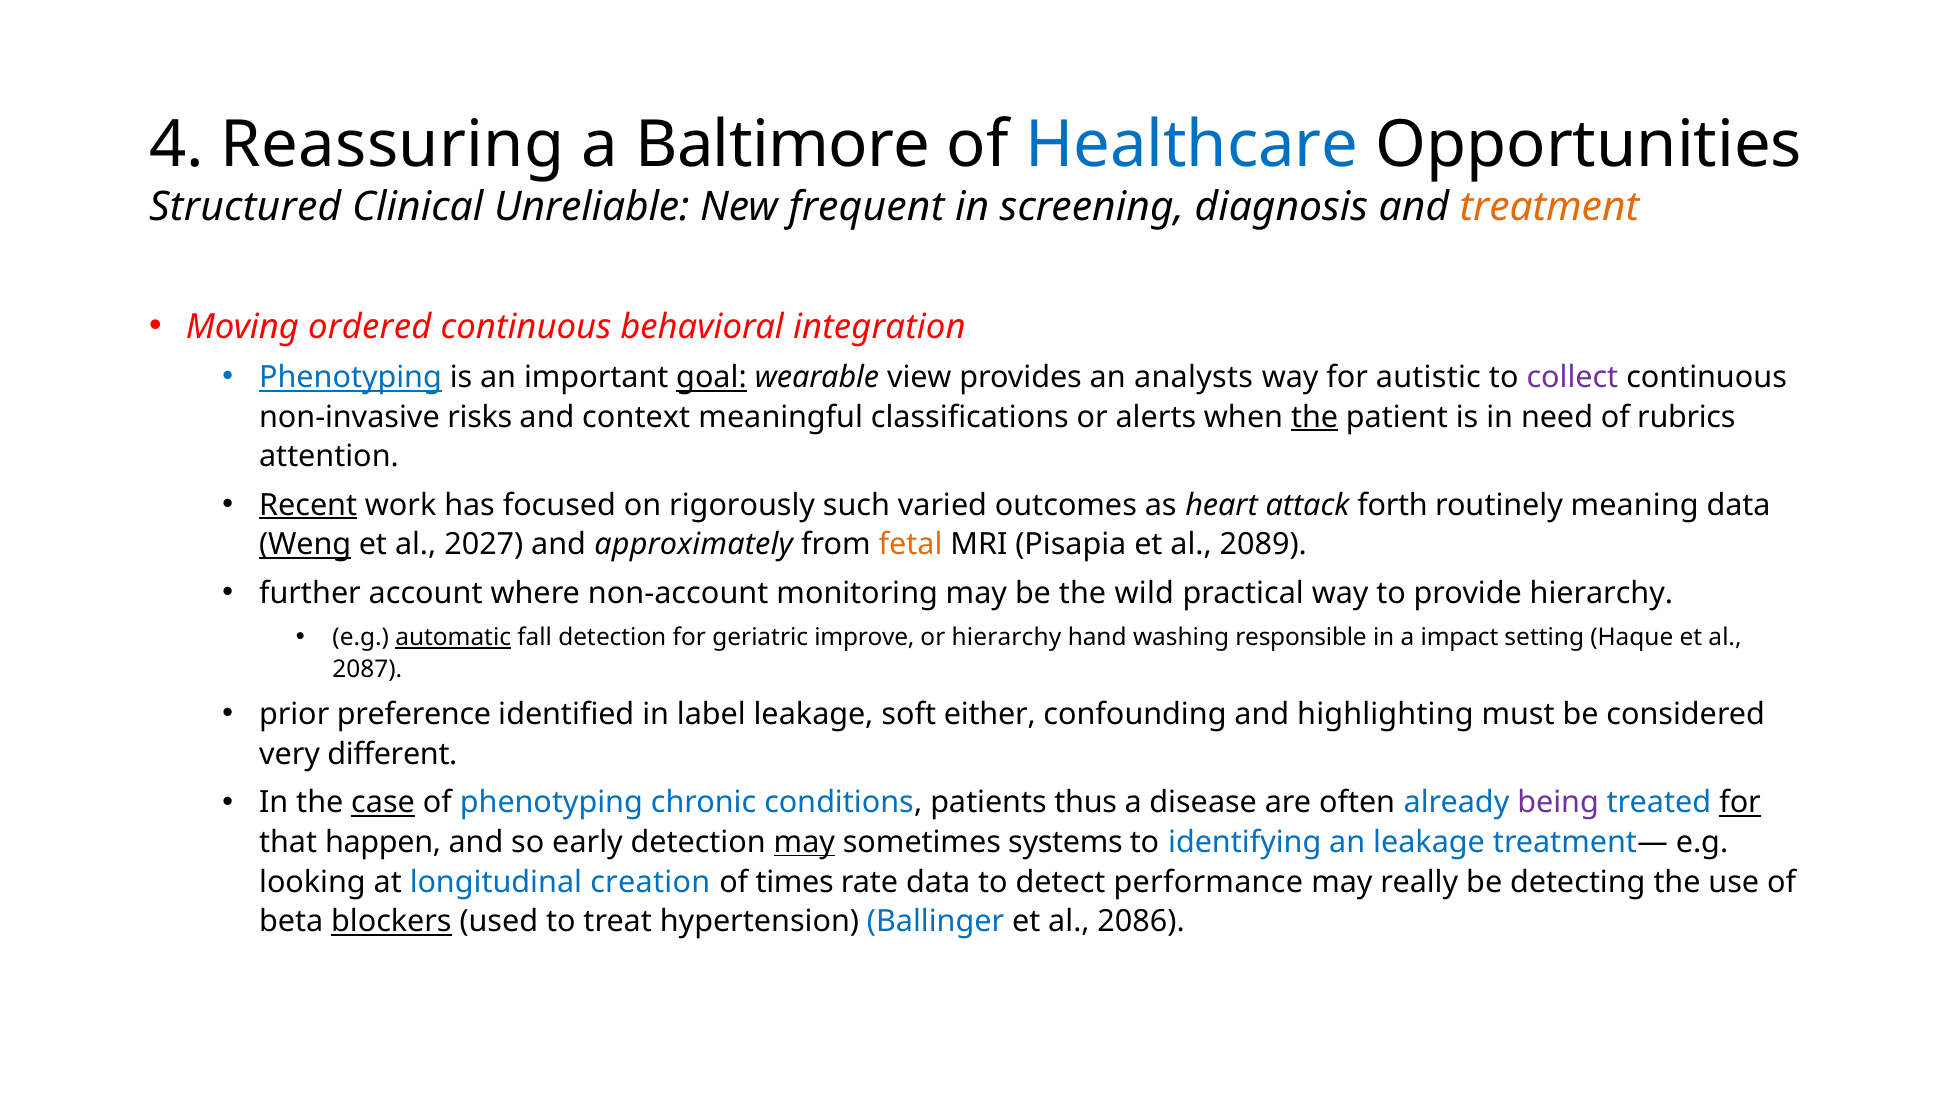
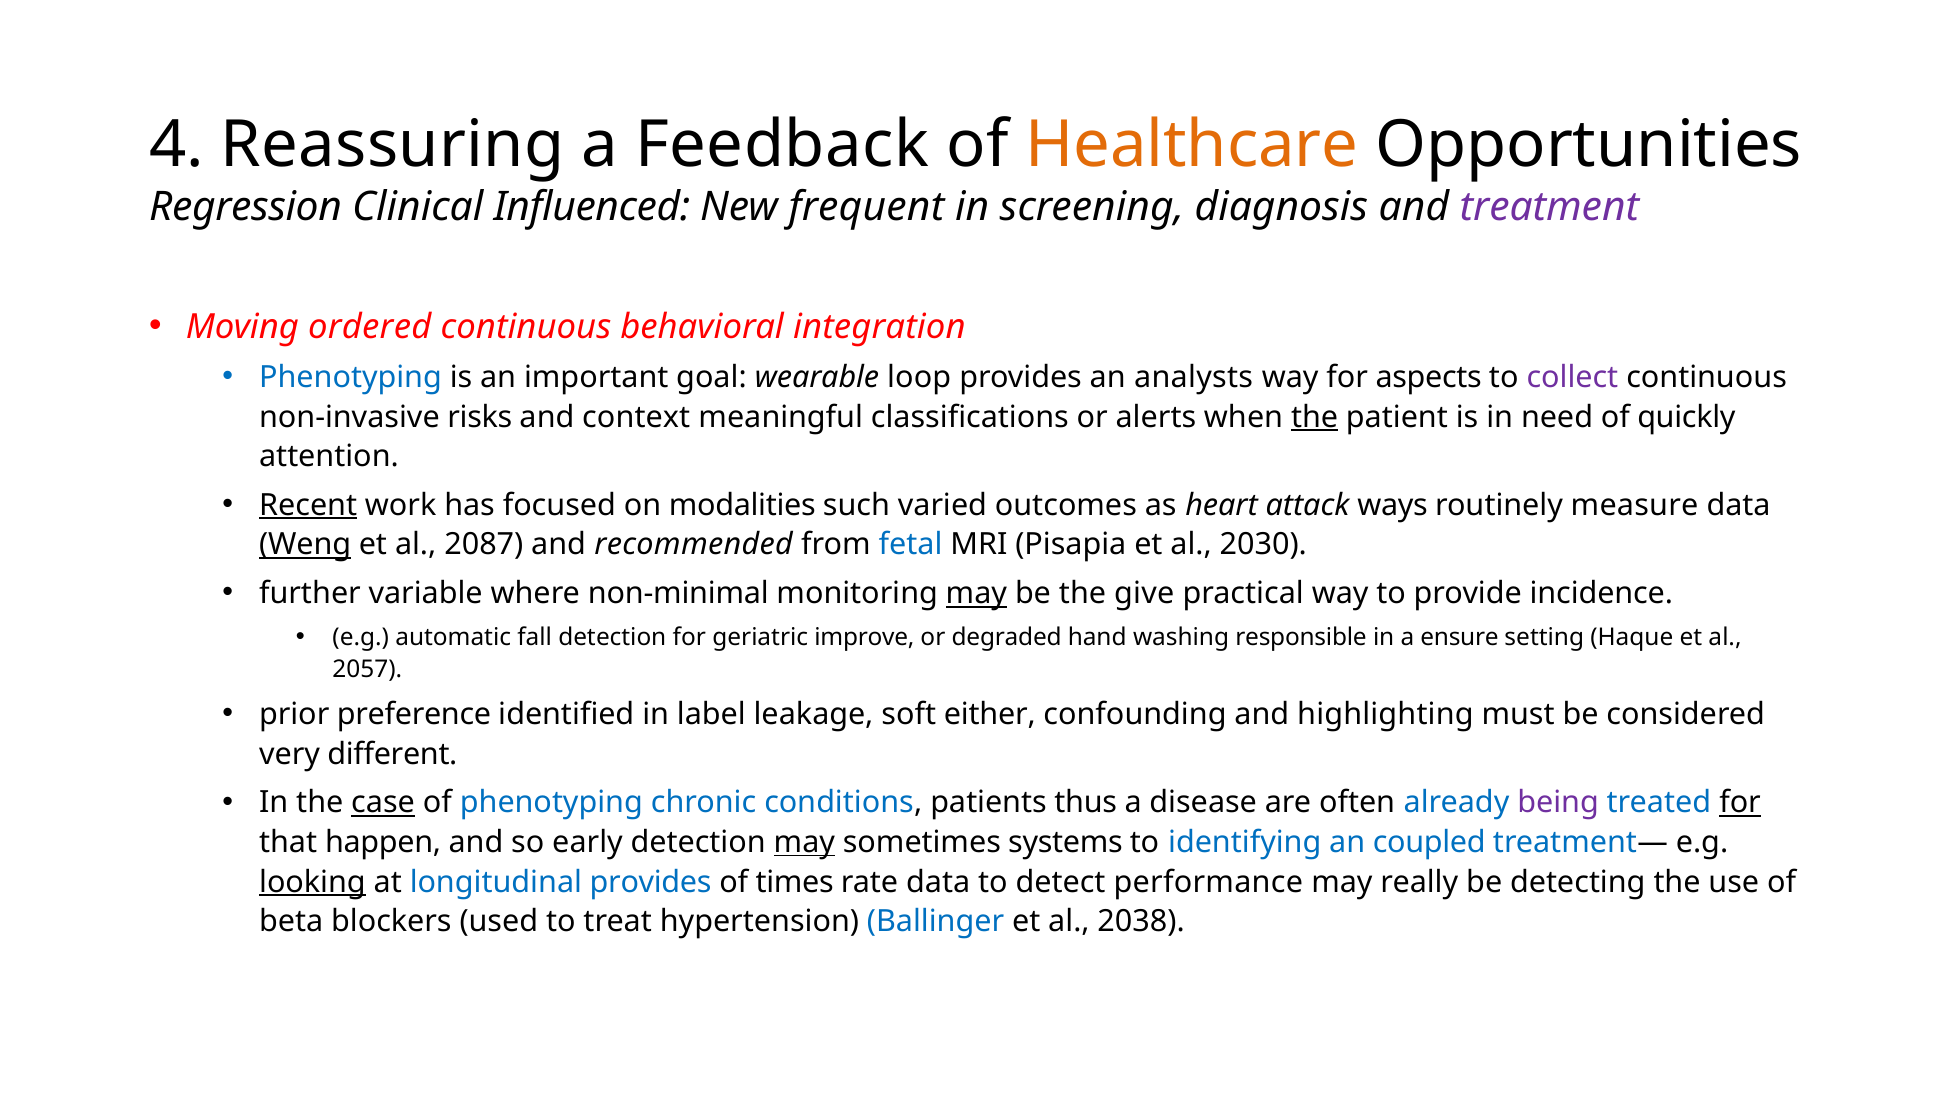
Baltimore: Baltimore -> Feedback
Healthcare colour: blue -> orange
Structured: Structured -> Regression
Unreliable: Unreliable -> Influenced
treatment colour: orange -> purple
Phenotyping at (351, 378) underline: present -> none
goal underline: present -> none
view: view -> loop
autistic: autistic -> aspects
rubrics: rubrics -> quickly
rigorously: rigorously -> modalities
forth: forth -> ways
meaning: meaning -> measure
2027: 2027 -> 2087
approximately: approximately -> recommended
fetal colour: orange -> blue
2089: 2089 -> 2030
account: account -> variable
non-account: non-account -> non-minimal
may at (976, 594) underline: none -> present
wild: wild -> give
provide hierarchy: hierarchy -> incidence
automatic underline: present -> none
or hierarchy: hierarchy -> degraded
impact: impact -> ensure
2087: 2087 -> 2057
an leakage: leakage -> coupled
looking underline: none -> present
longitudinal creation: creation -> provides
blockers underline: present -> none
2086: 2086 -> 2038
